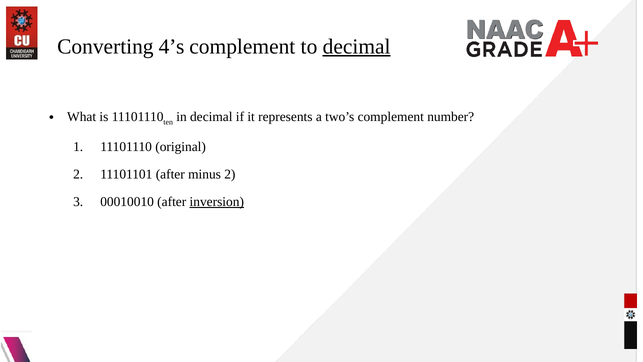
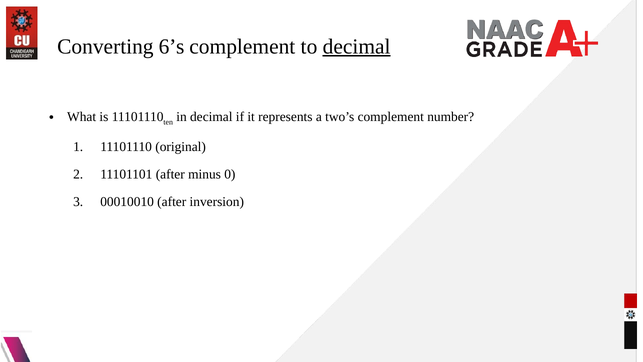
4’s: 4’s -> 6’s
minus 2: 2 -> 0
inversion underline: present -> none
